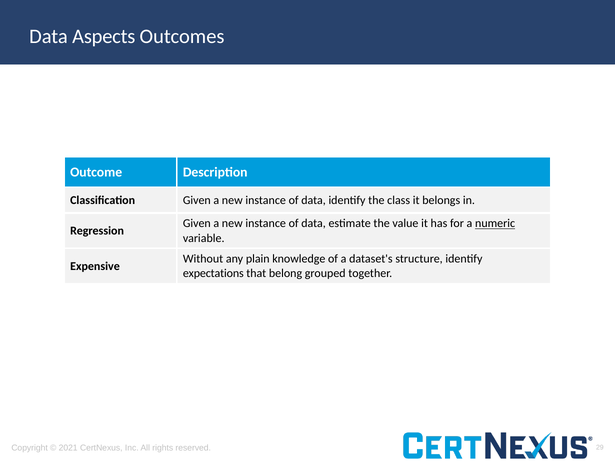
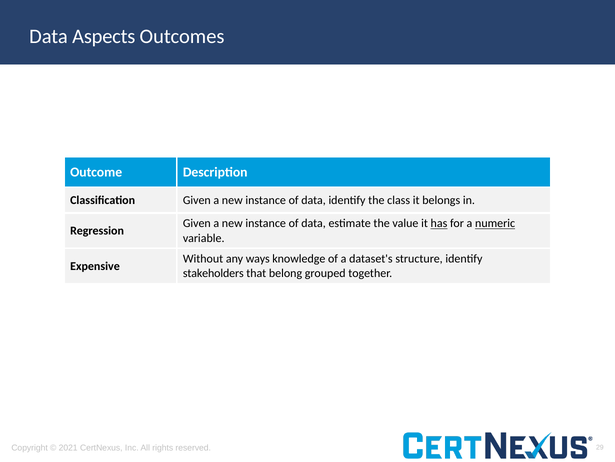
has underline: none -> present
plain: plain -> ways
expectations: expectations -> stakeholders
